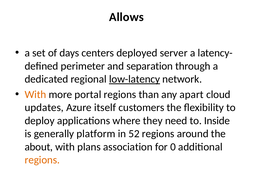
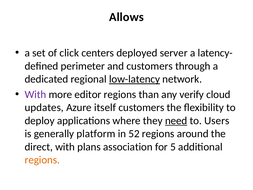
days: days -> click
and separation: separation -> customers
With at (35, 94) colour: orange -> purple
portal: portal -> editor
apart: apart -> verify
need underline: none -> present
Inside: Inside -> Users
about: about -> direct
0: 0 -> 5
